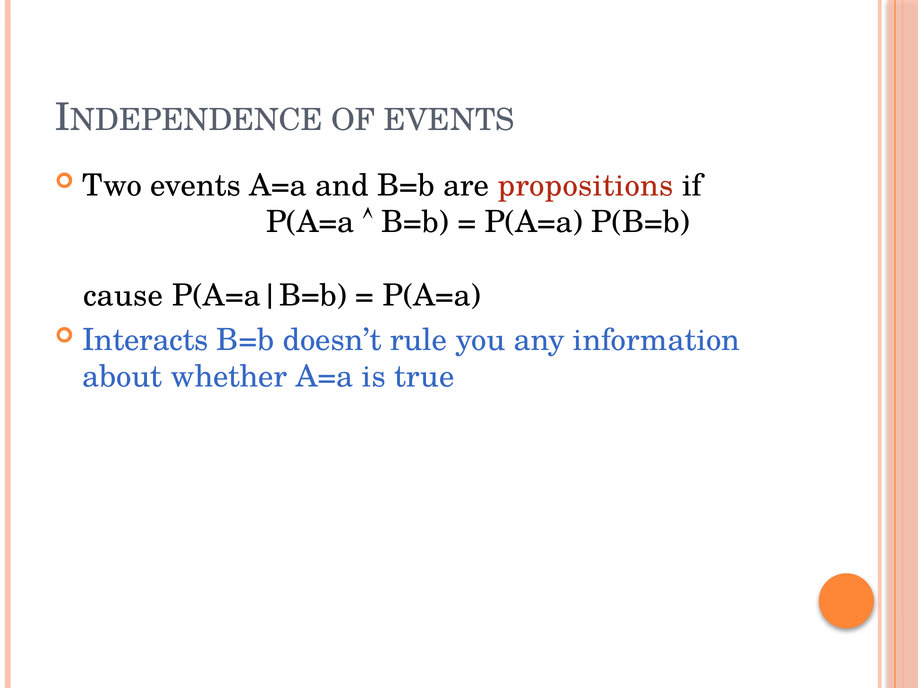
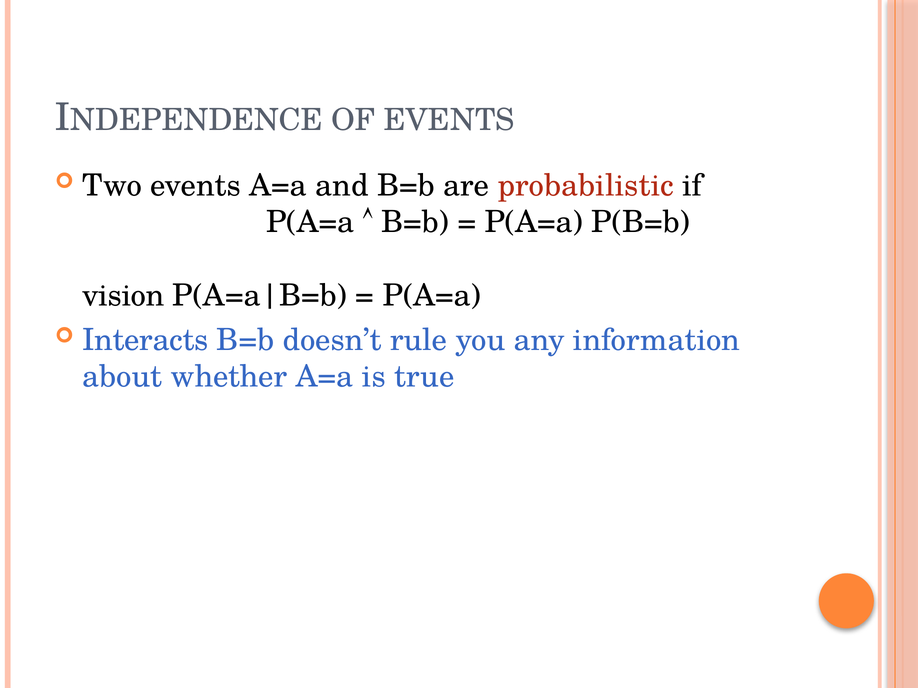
propositions: propositions -> probabilistic
cause: cause -> vision
